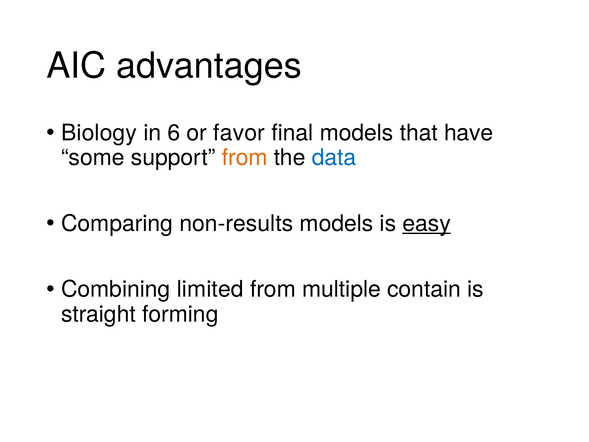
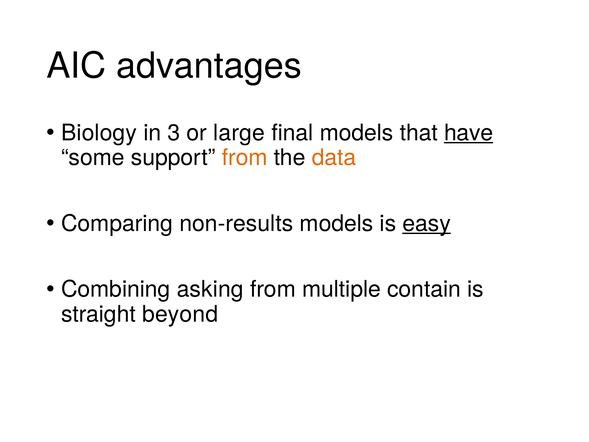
6: 6 -> 3
favor: favor -> large
have underline: none -> present
data colour: blue -> orange
limited: limited -> asking
forming: forming -> beyond
